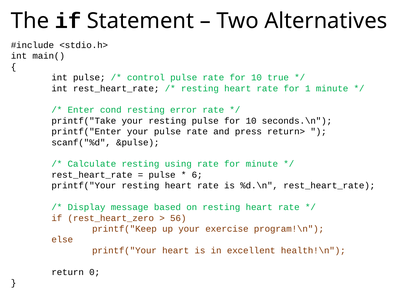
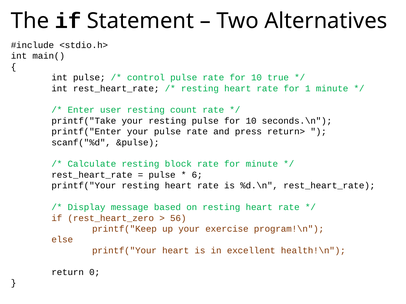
cond: cond -> user
error: error -> count
using: using -> block
